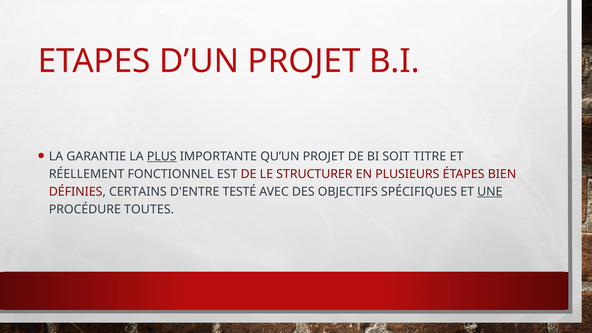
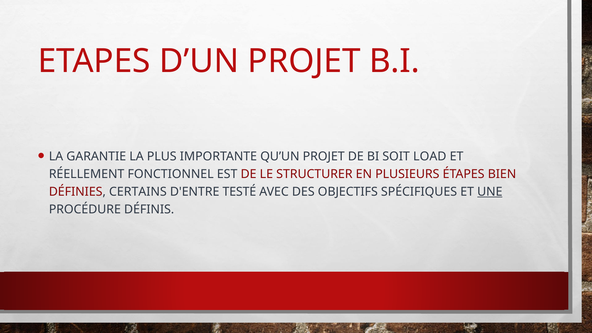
PLUS underline: present -> none
TITRE: TITRE -> LOAD
TOUTES: TOUTES -> DÉFINIS
